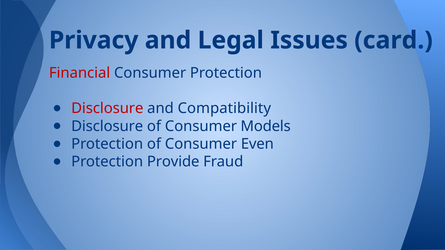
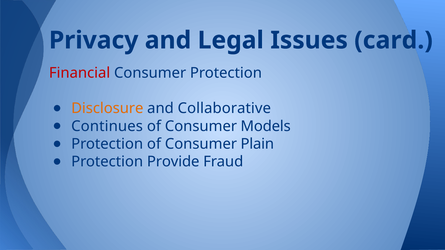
Disclosure at (107, 109) colour: red -> orange
Compatibility: Compatibility -> Collaborative
Disclosure at (107, 126): Disclosure -> Continues
Even: Even -> Plain
